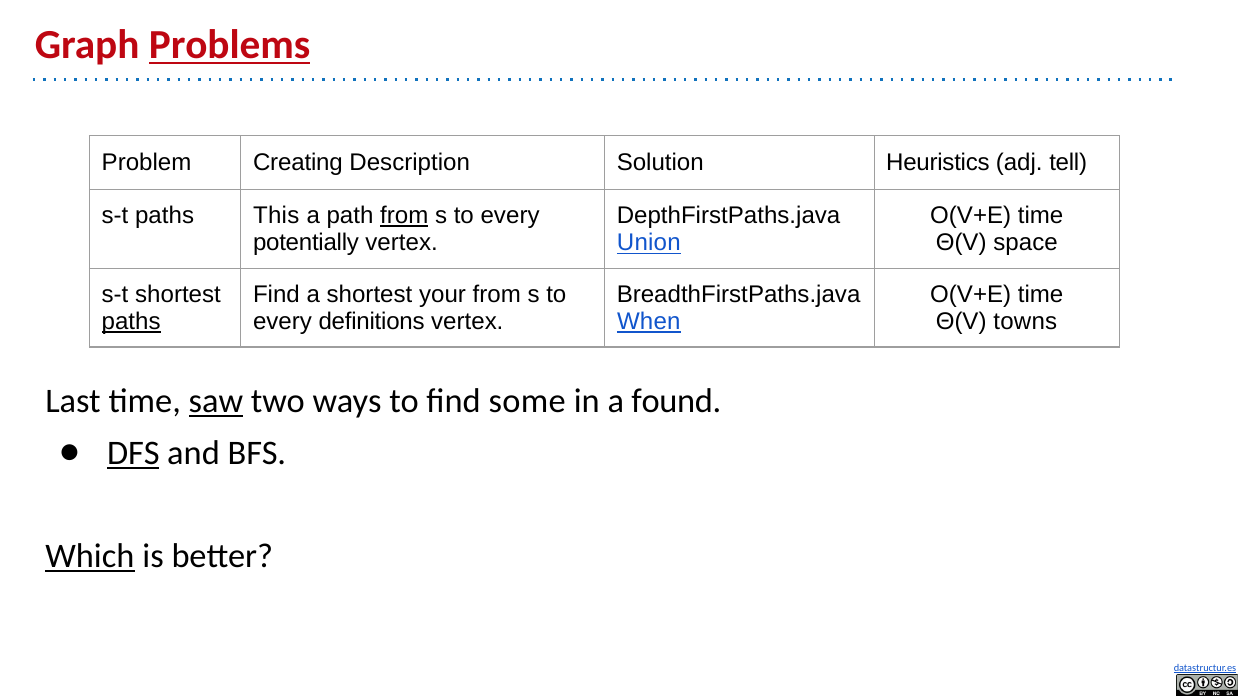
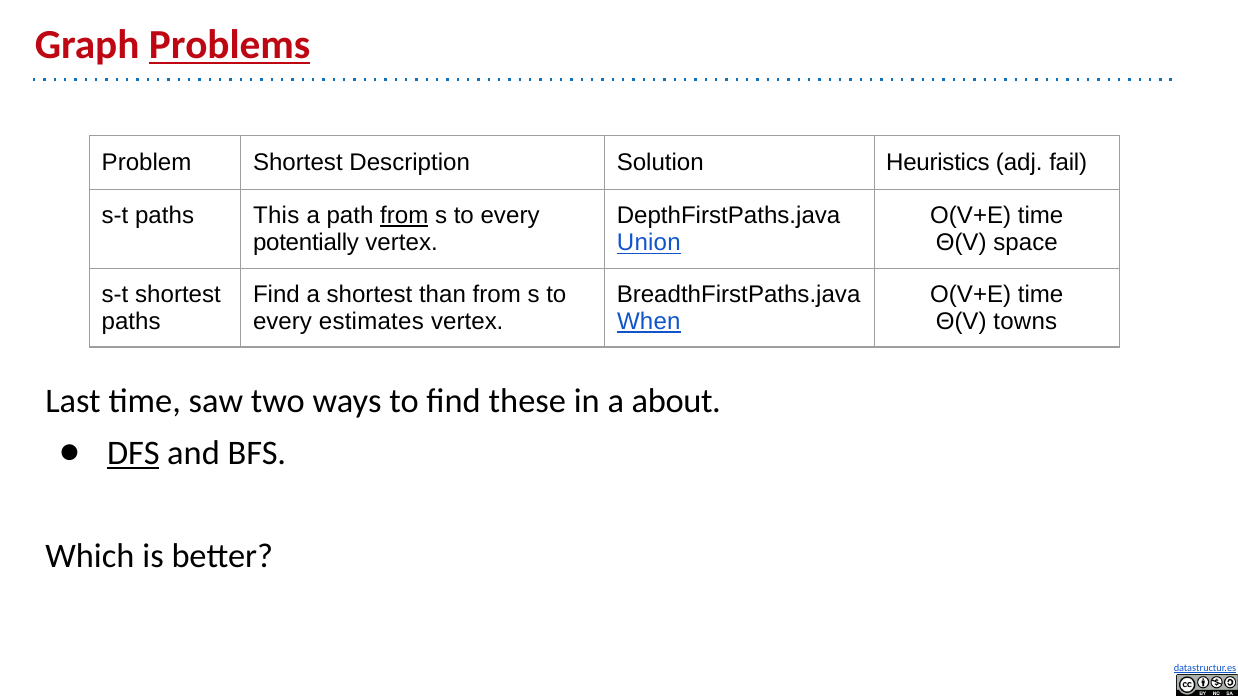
Problem Creating: Creating -> Shortest
tell: tell -> fail
your: your -> than
paths at (131, 322) underline: present -> none
definitions: definitions -> estimates
saw underline: present -> none
some: some -> these
found: found -> about
Which underline: present -> none
